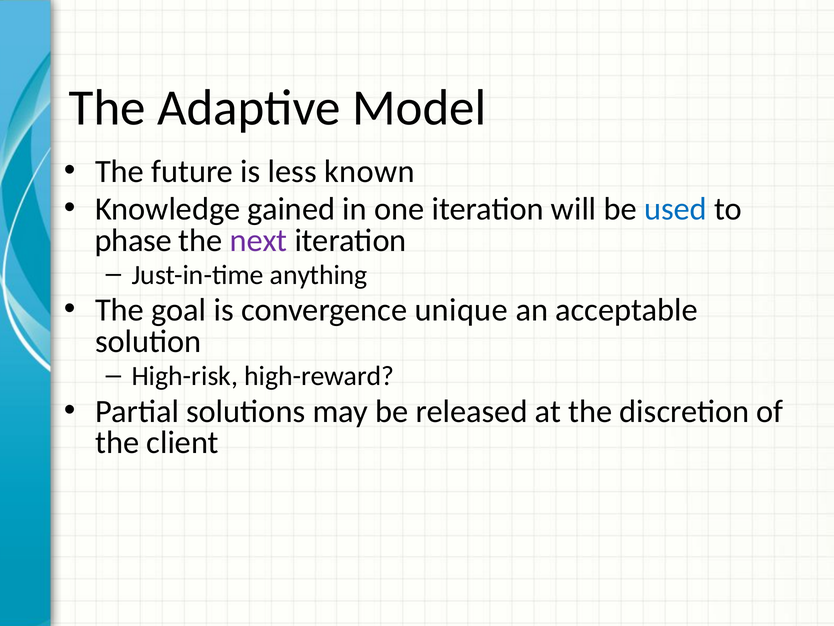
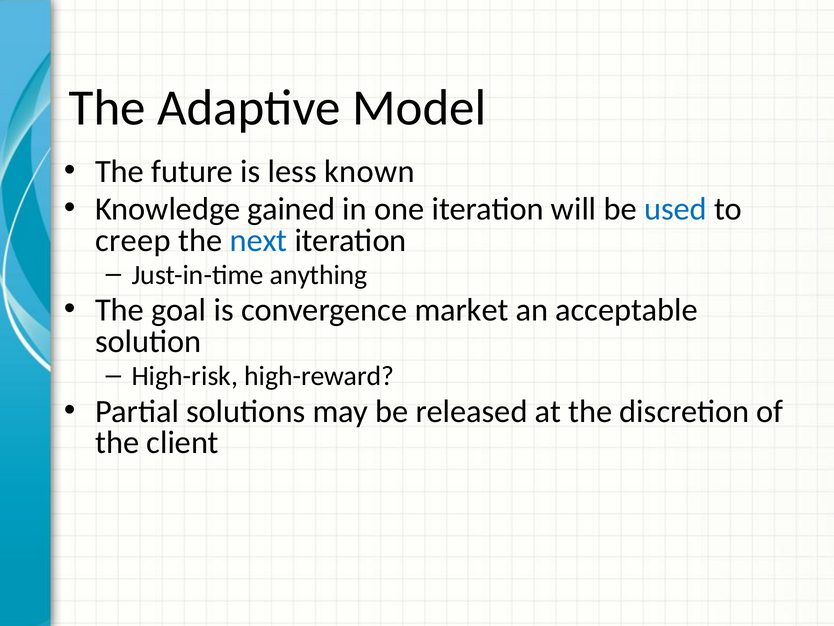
phase: phase -> creep
next colour: purple -> blue
unique: unique -> market
